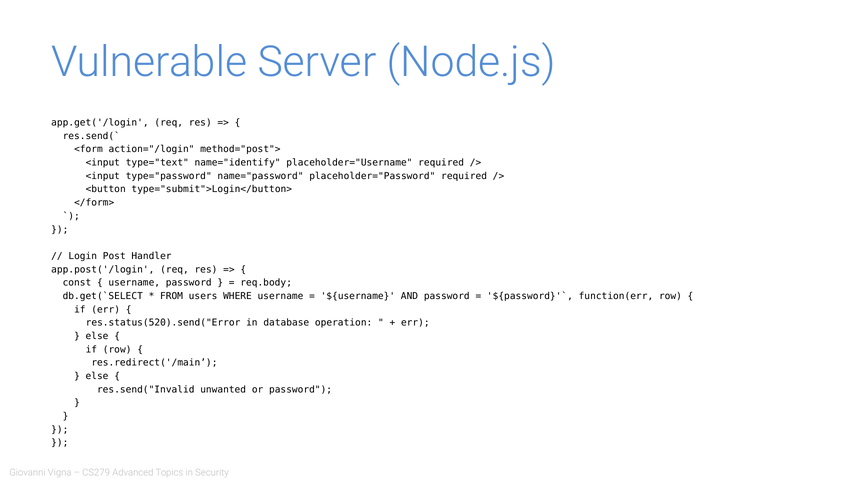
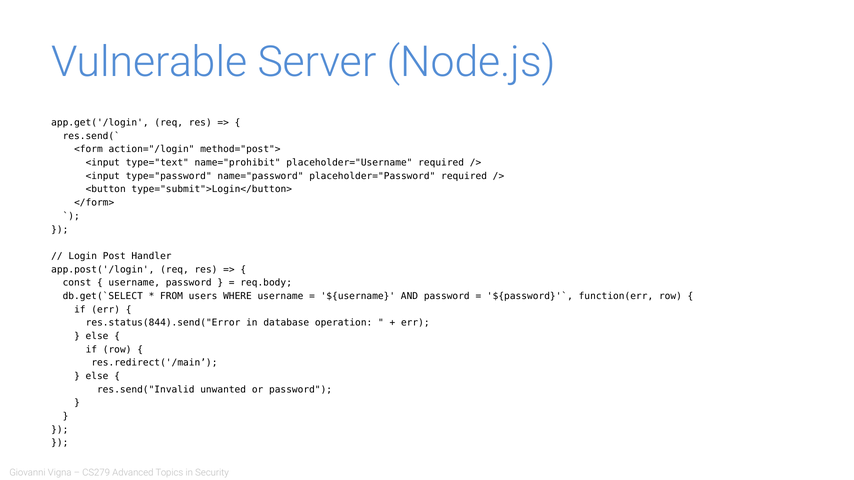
name="identify: name="identify -> name="prohibit
res.status(520).send("Error: res.status(520).send("Error -> res.status(844).send("Error
